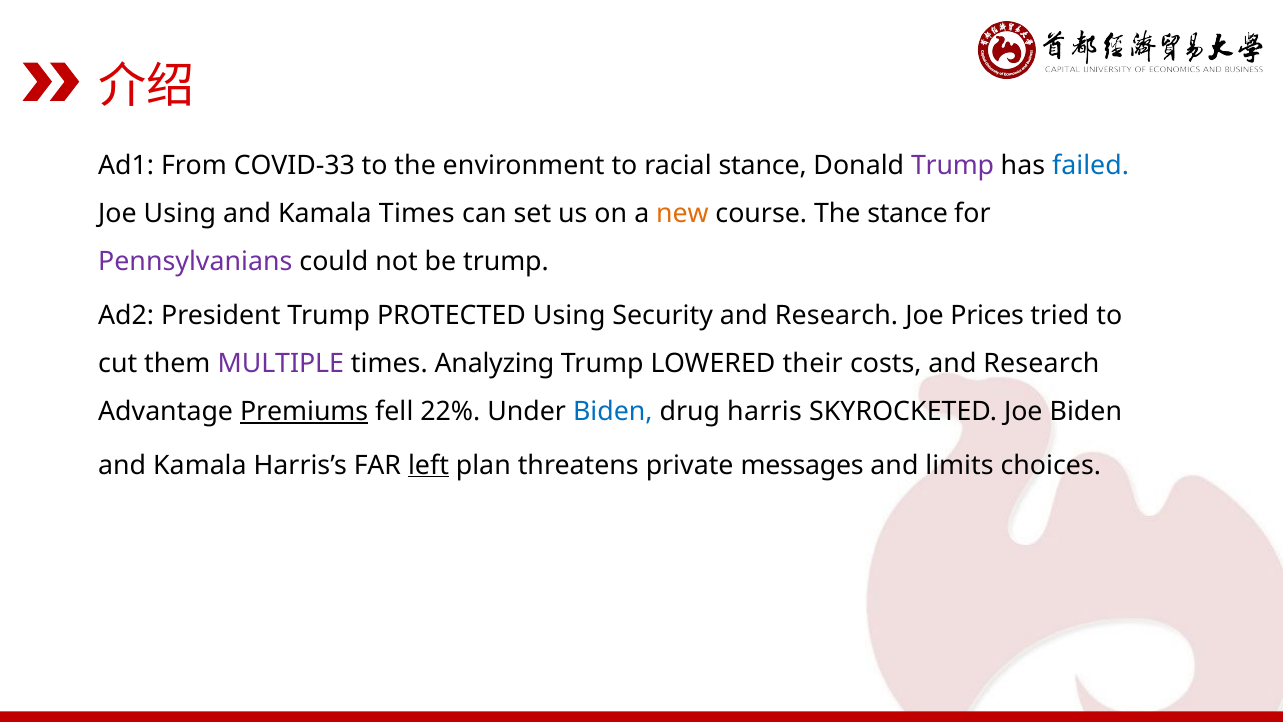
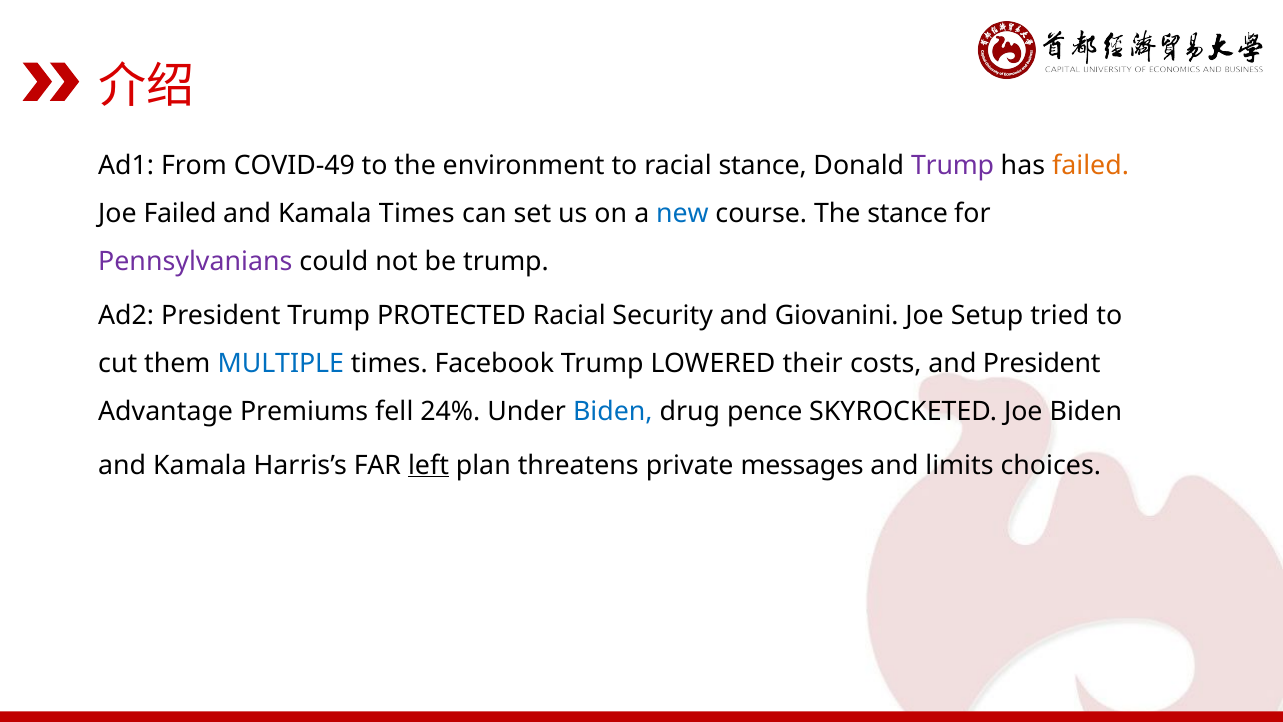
COVID-33: COVID-33 -> COVID-49
failed at (1091, 166) colour: blue -> orange
Joe Using: Using -> Failed
new colour: orange -> blue
PROTECTED Using: Using -> Racial
Security and Research: Research -> Giovanini
Prices: Prices -> Setup
MULTIPLE colour: purple -> blue
Analyzing: Analyzing -> Facebook
costs and Research: Research -> President
Premiums underline: present -> none
22%: 22% -> 24%
harris: harris -> pence
